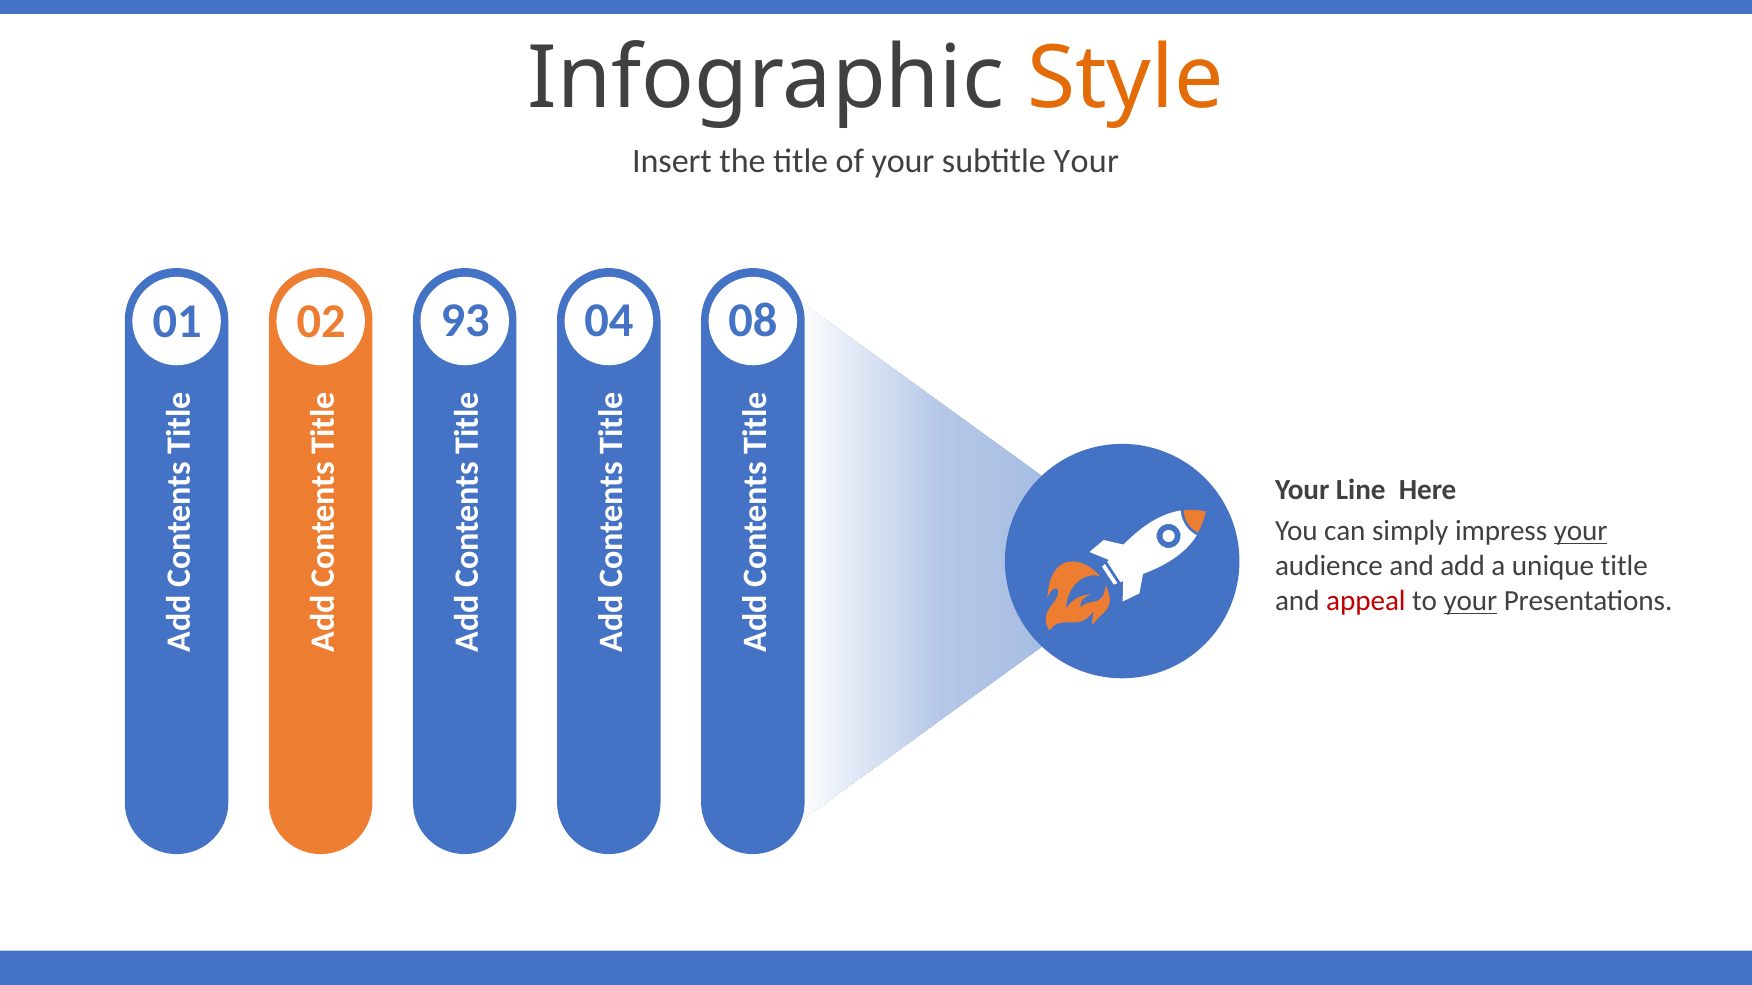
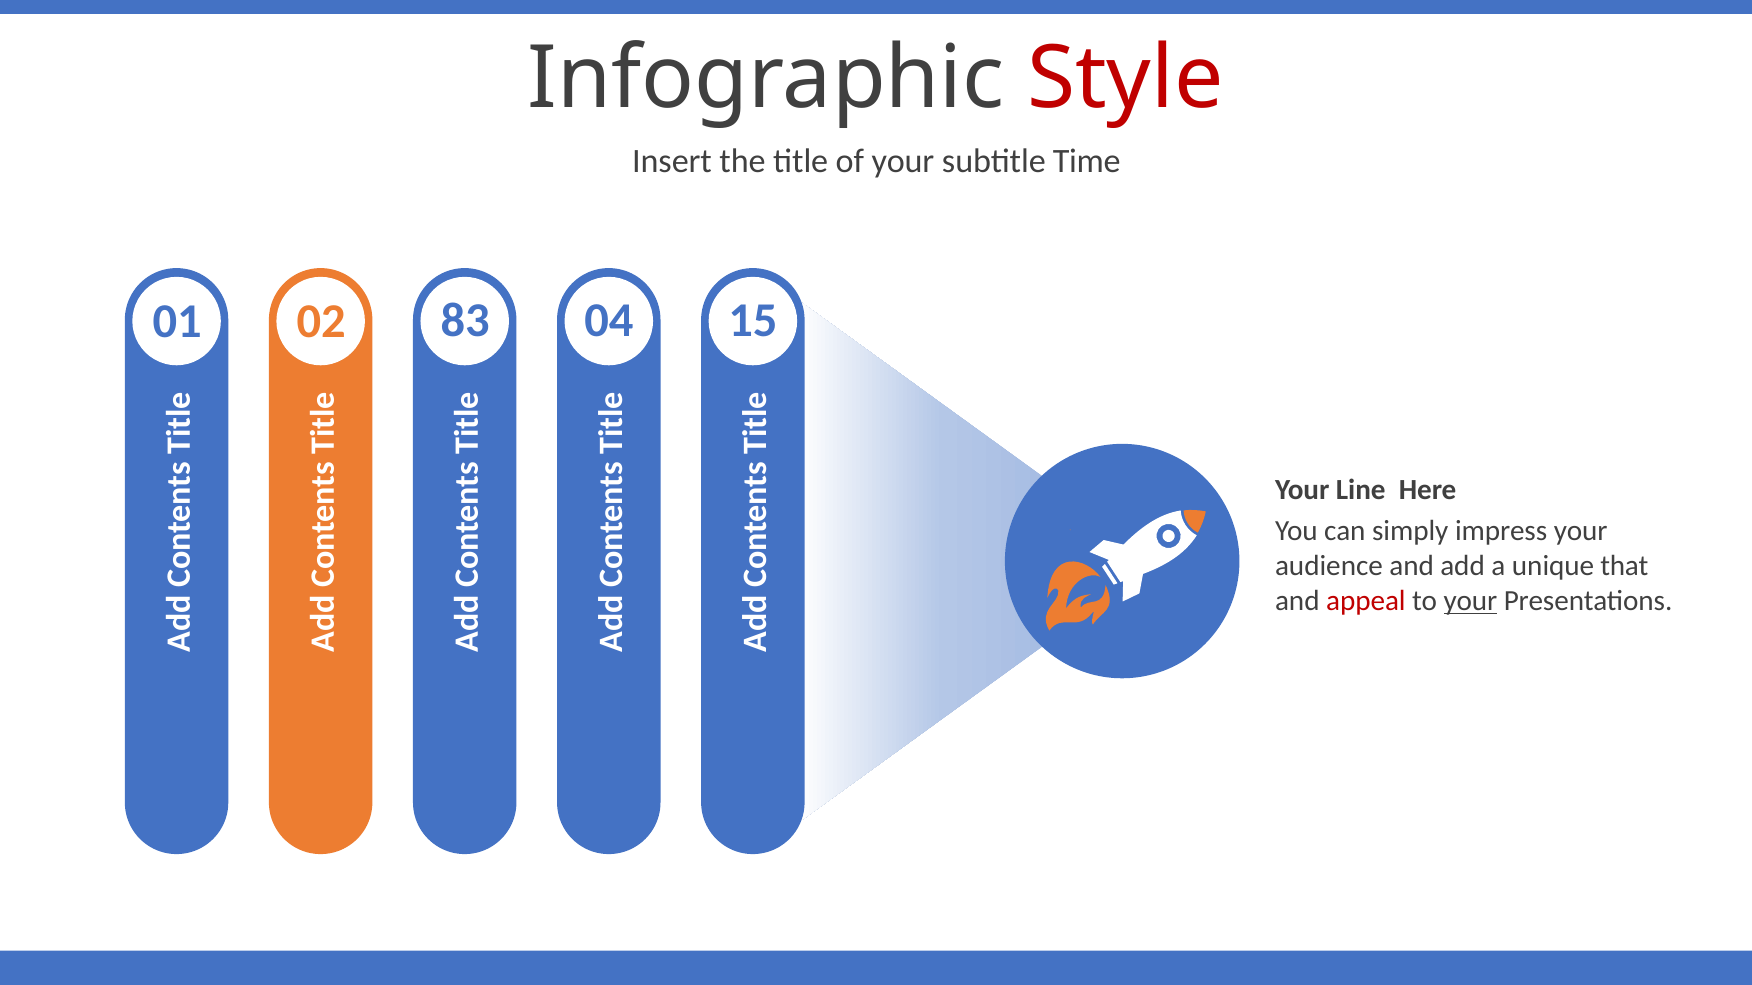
Style colour: orange -> red
subtitle Your: Your -> Time
93: 93 -> 83
08: 08 -> 15
your at (1581, 531) underline: present -> none
unique title: title -> that
